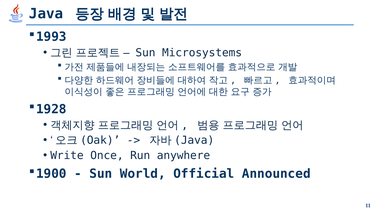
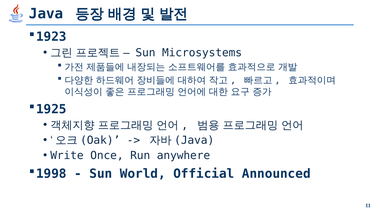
1993: 1993 -> 1923
1928: 1928 -> 1925
1900: 1900 -> 1998
